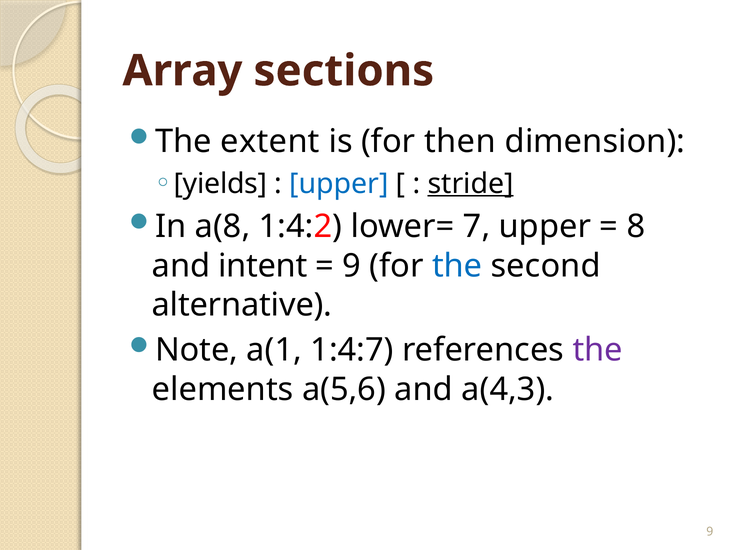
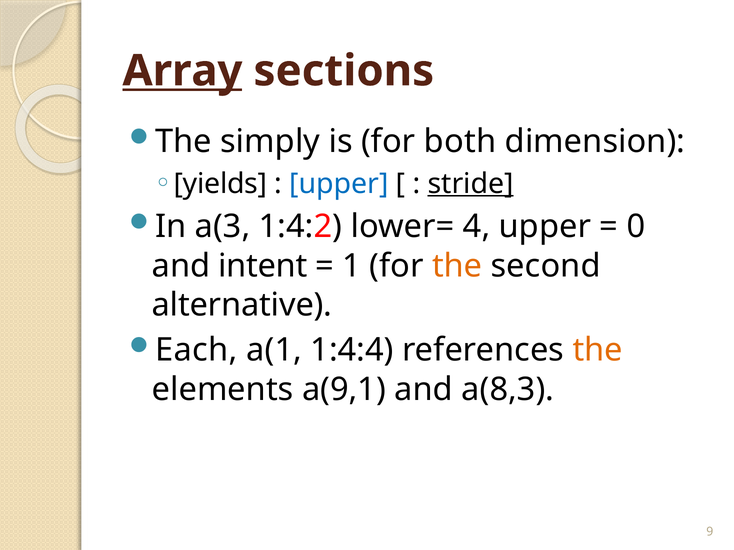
Array underline: none -> present
extent: extent -> simply
then: then -> both
a(8: a(8 -> a(3
7: 7 -> 4
8: 8 -> 0
9 at (352, 266): 9 -> 1
the at (457, 266) colour: blue -> orange
Note: Note -> Each
1:4:7: 1:4:7 -> 1:4:4
the at (598, 351) colour: purple -> orange
a(5,6: a(5,6 -> a(9,1
a(4,3: a(4,3 -> a(8,3
